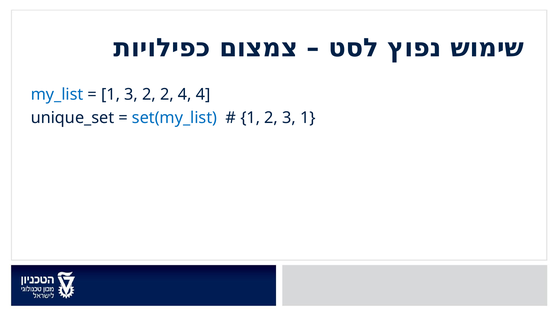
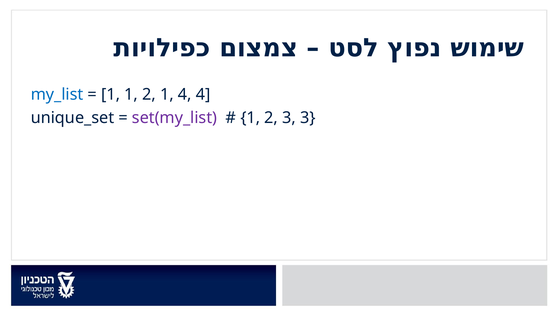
1 3: 3 -> 1
2 2: 2 -> 1
set(my_list colour: blue -> purple
3 1: 1 -> 3
